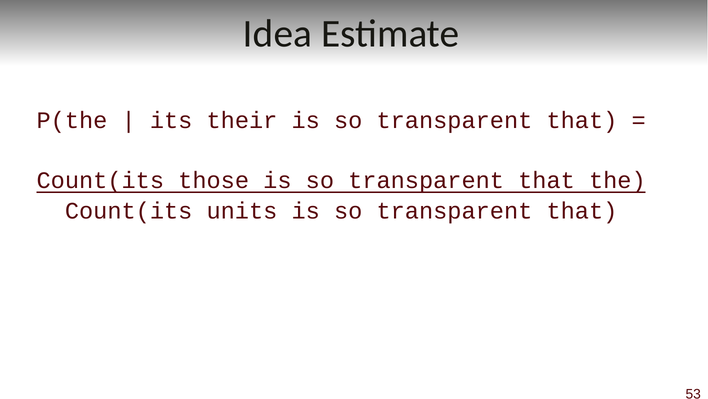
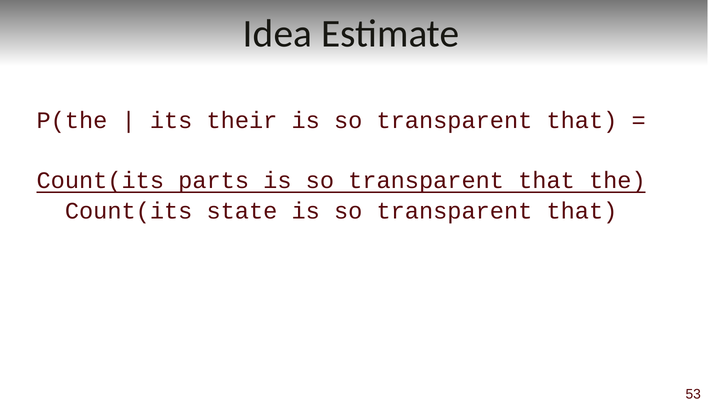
those: those -> parts
units: units -> state
